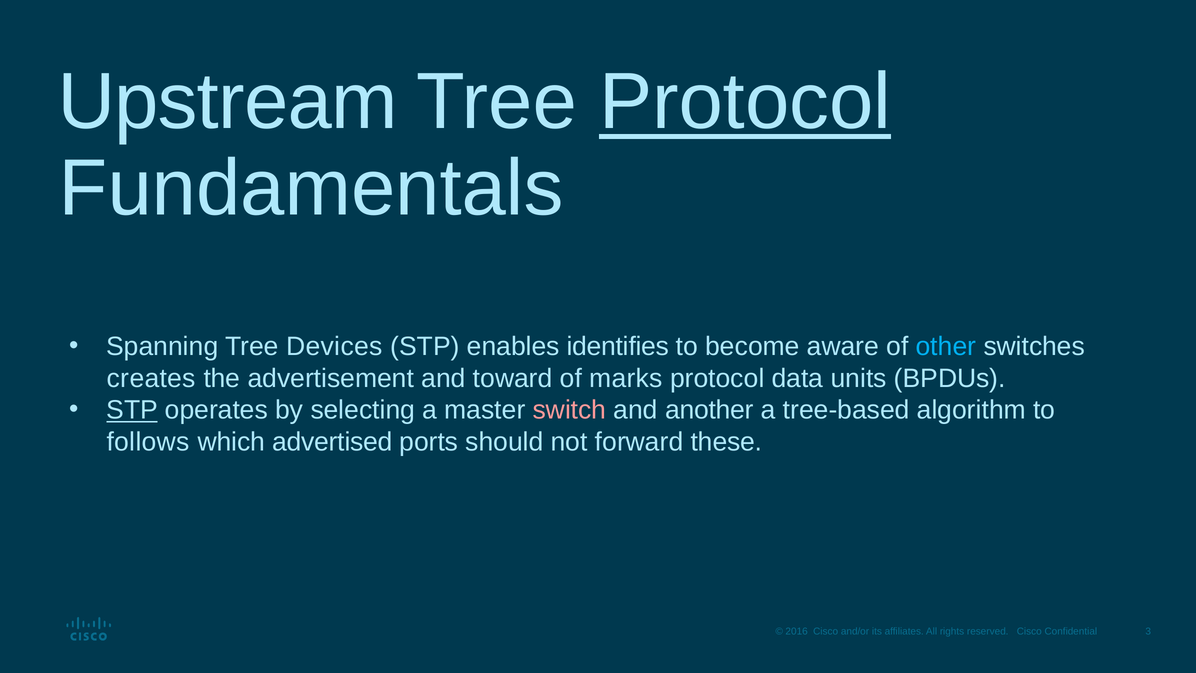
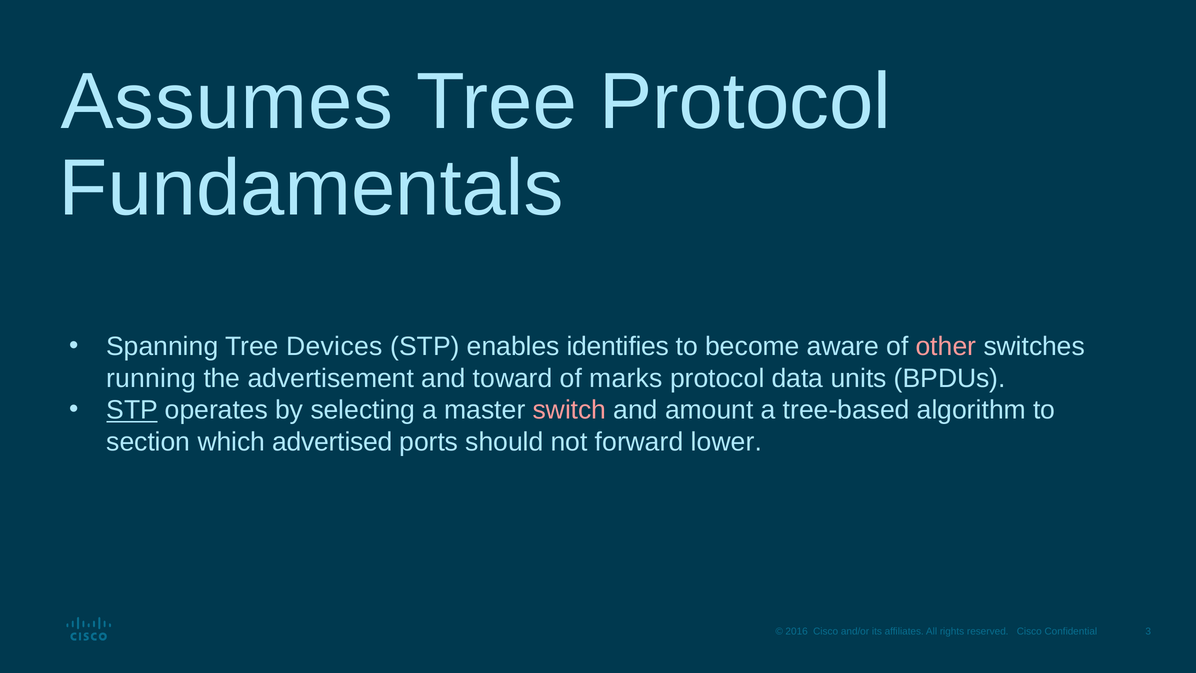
Upstream: Upstream -> Assumes
Protocol at (745, 102) underline: present -> none
other colour: light blue -> pink
creates: creates -> running
another: another -> amount
follows: follows -> section
these: these -> lower
